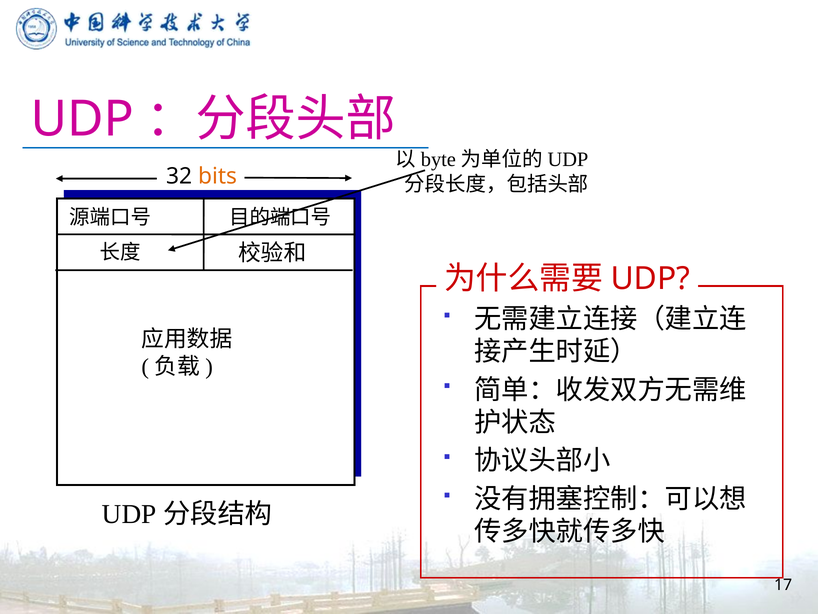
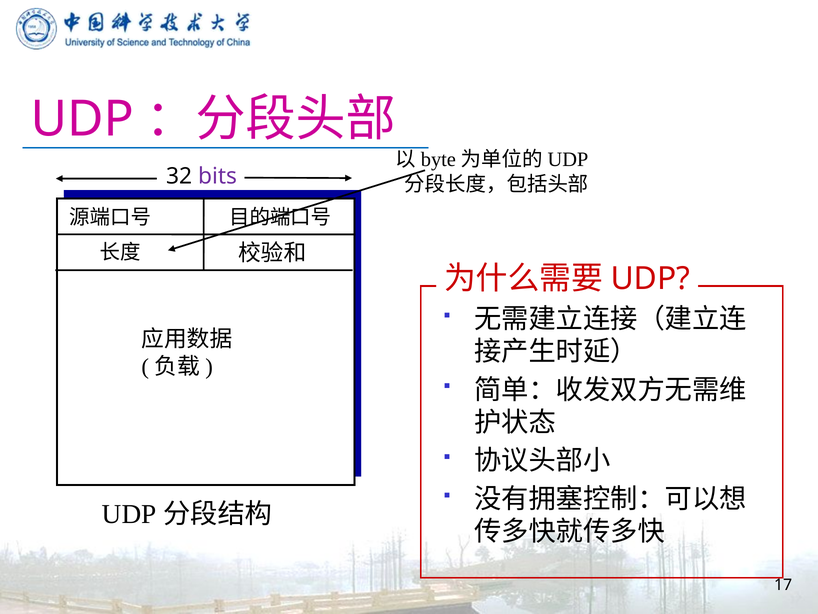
bits colour: orange -> purple
